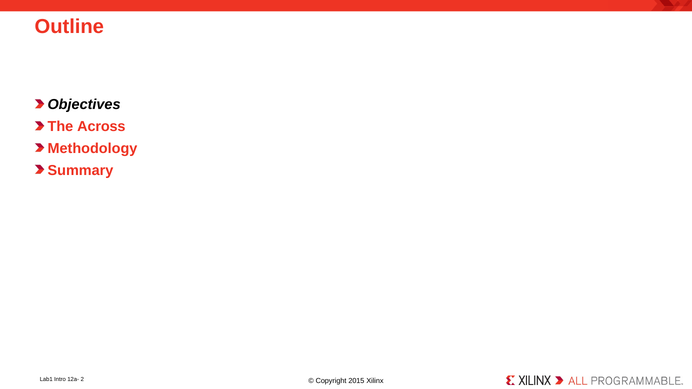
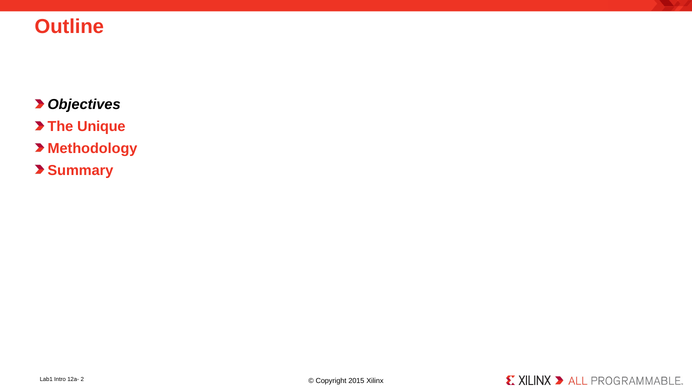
Across: Across -> Unique
